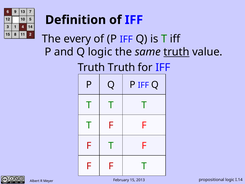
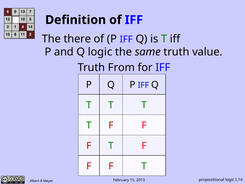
every: every -> there
truth at (176, 52) underline: present -> none
Truth Truth: Truth -> From
